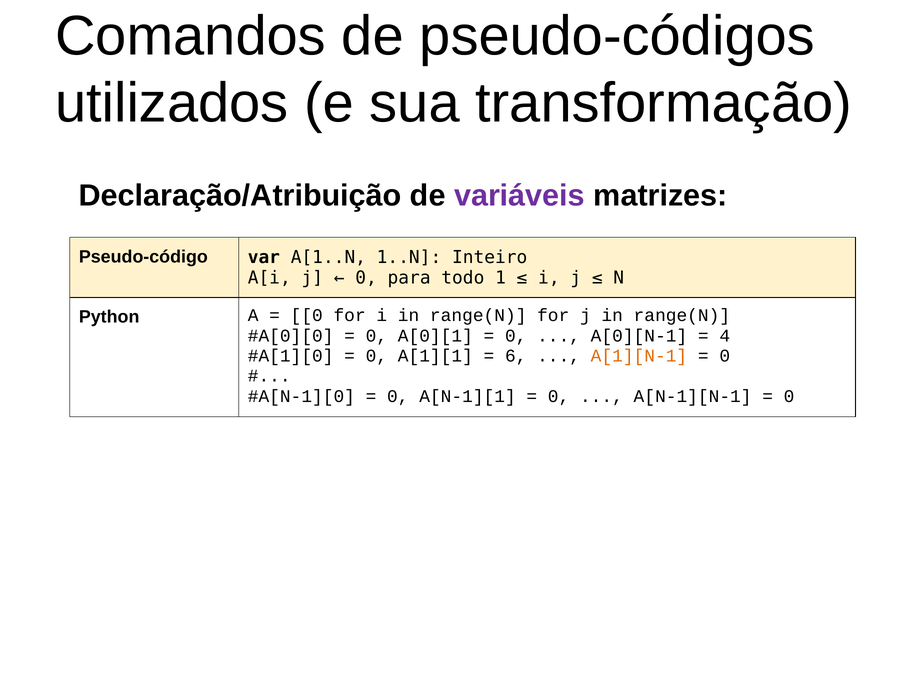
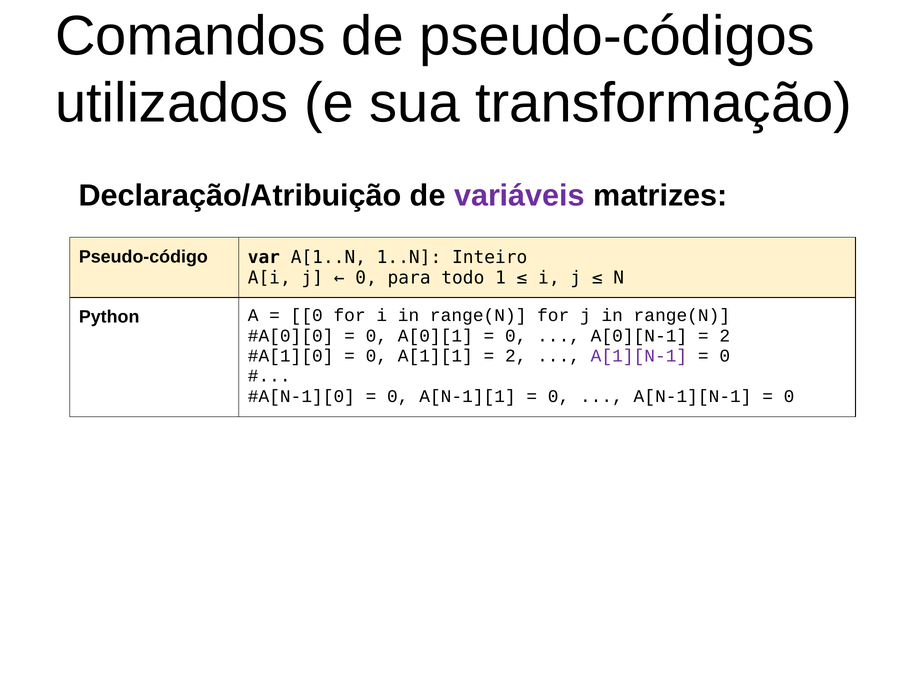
4 at (725, 336): 4 -> 2
6 at (516, 356): 6 -> 2
A[1][N-1 colour: orange -> purple
